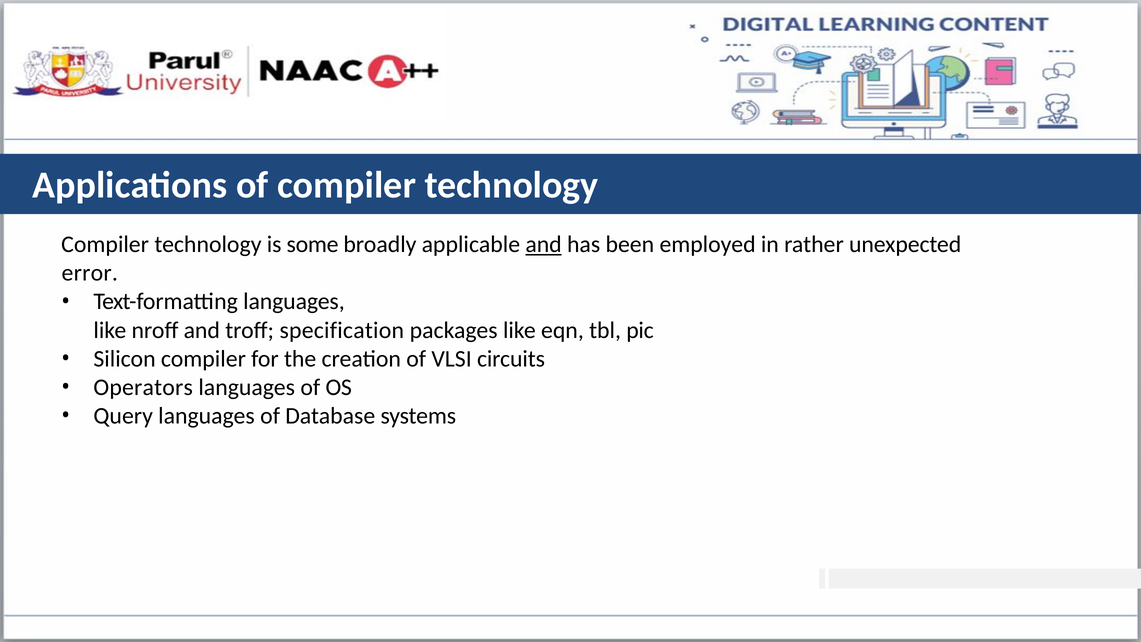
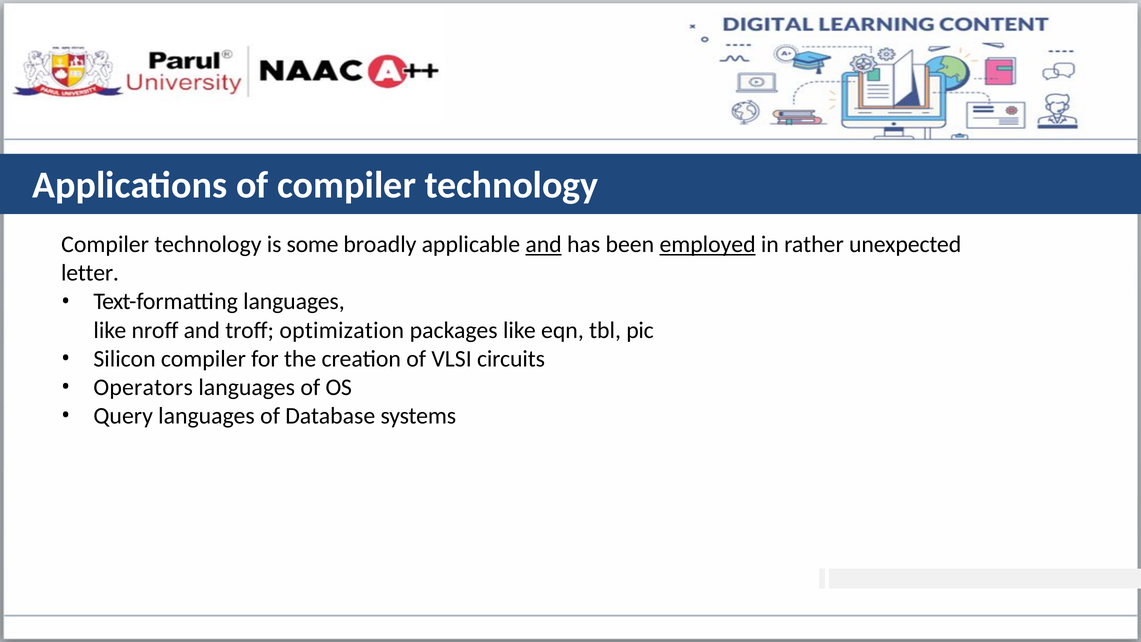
employed underline: none -> present
error: error -> letter
specification: specification -> optimization
